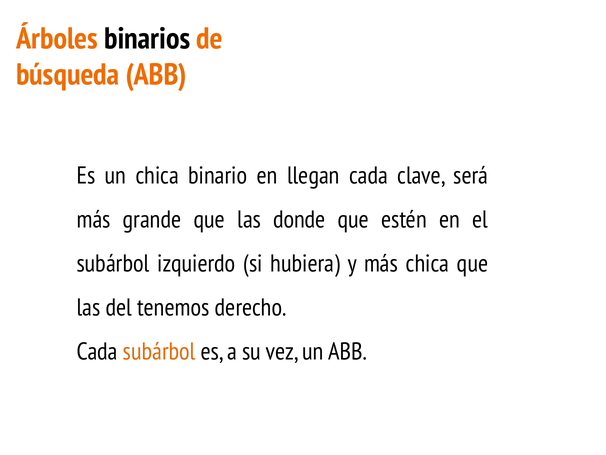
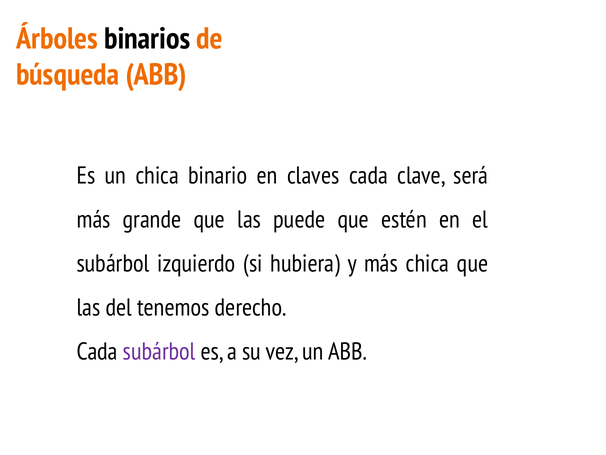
llegan: llegan -> claves
donde: donde -> puede
subárbol at (159, 351) colour: orange -> purple
